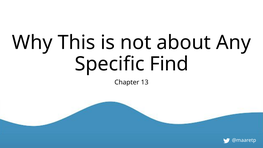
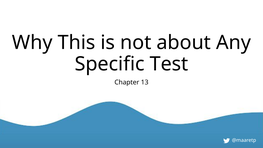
Find: Find -> Test
